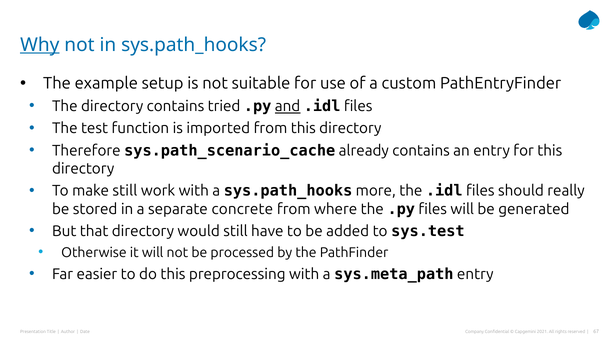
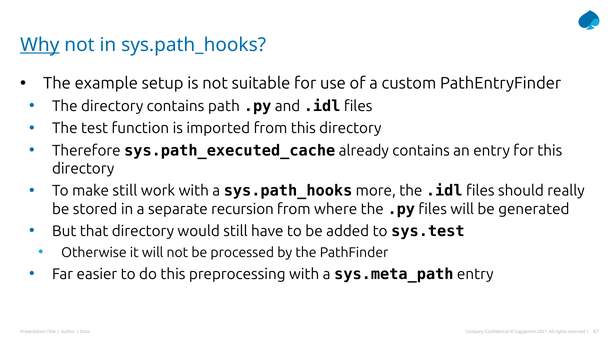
tried: tried -> path
and underline: present -> none
sys.path_scenario_cache: sys.path_scenario_cache -> sys.path_executed_cache
concrete: concrete -> recursion
